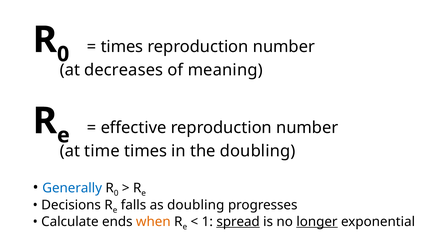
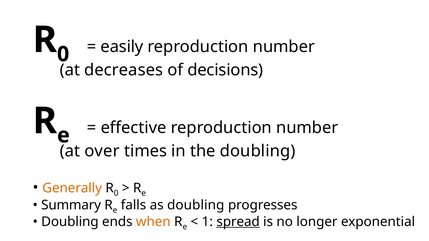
times at (122, 47): times -> easily
meaning: meaning -> decisions
time: time -> over
Generally colour: blue -> orange
Decisions: Decisions -> Summary
Calculate at (70, 222): Calculate -> Doubling
longer underline: present -> none
